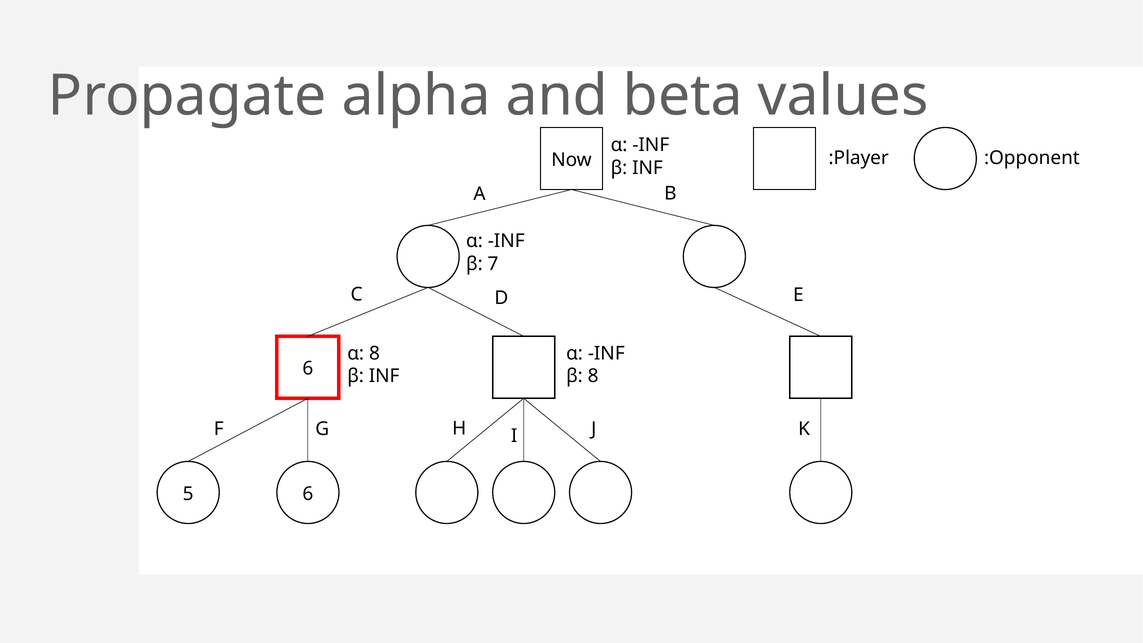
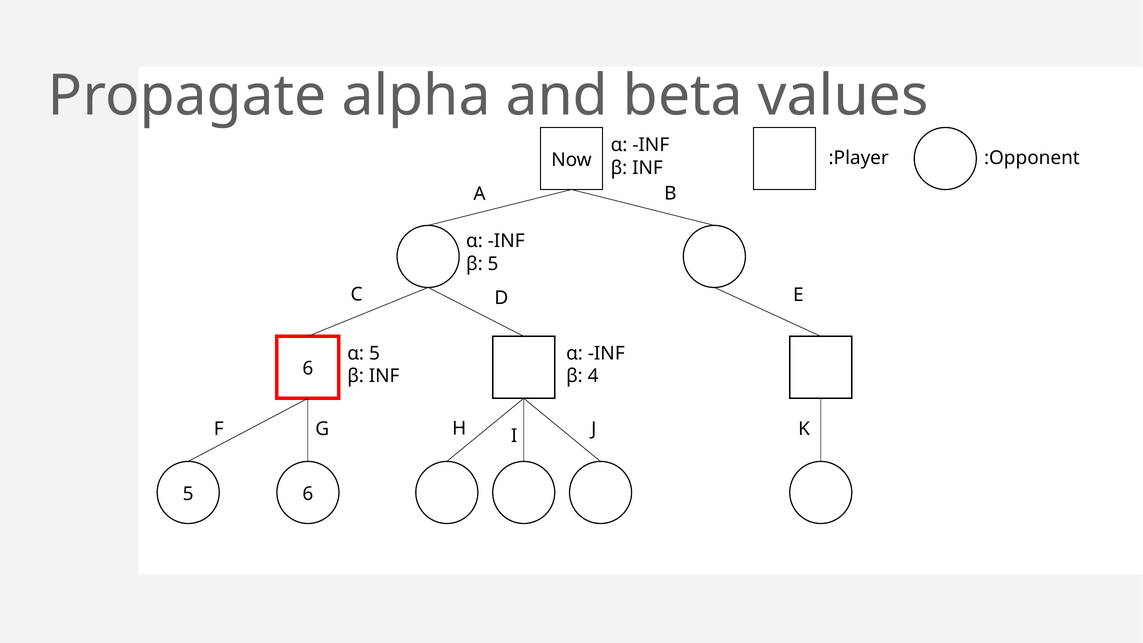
β 7: 7 -> 5
α 8: 8 -> 5
β 8: 8 -> 4
